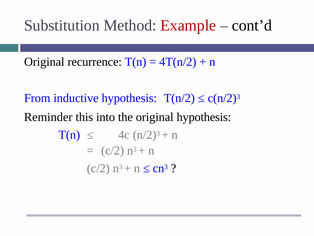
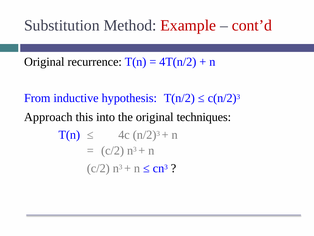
cont’d colour: black -> red
Reminder: Reminder -> Approach
original hypothesis: hypothesis -> techniques
